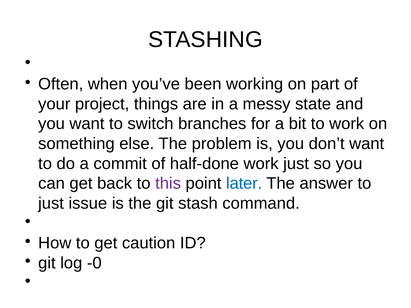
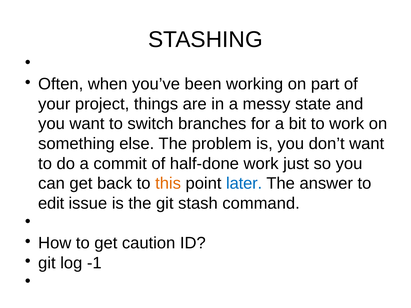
this colour: purple -> orange
just at (51, 203): just -> edit
-0: -0 -> -1
